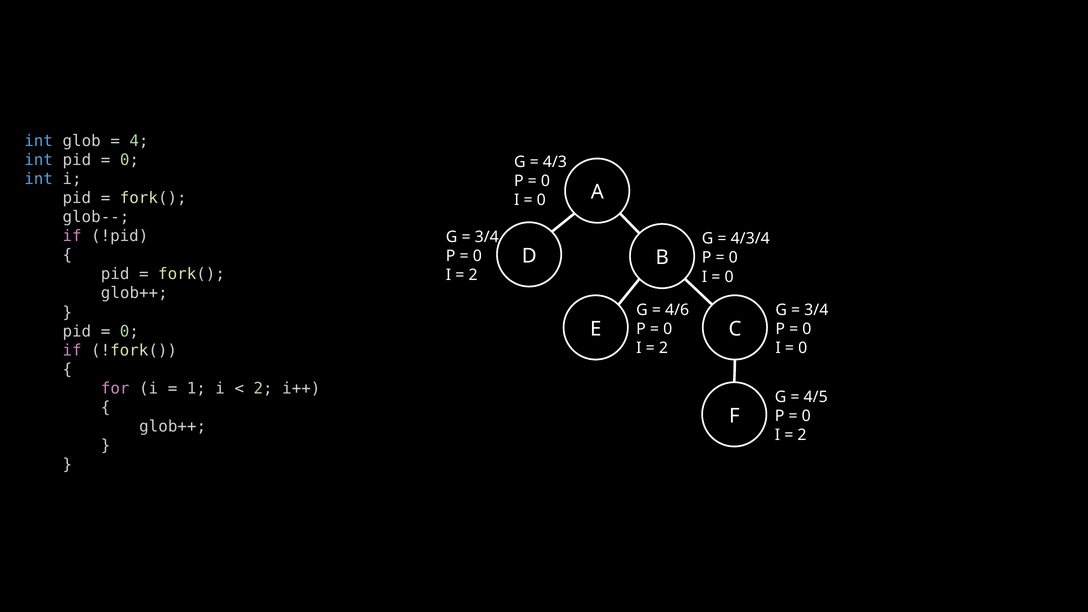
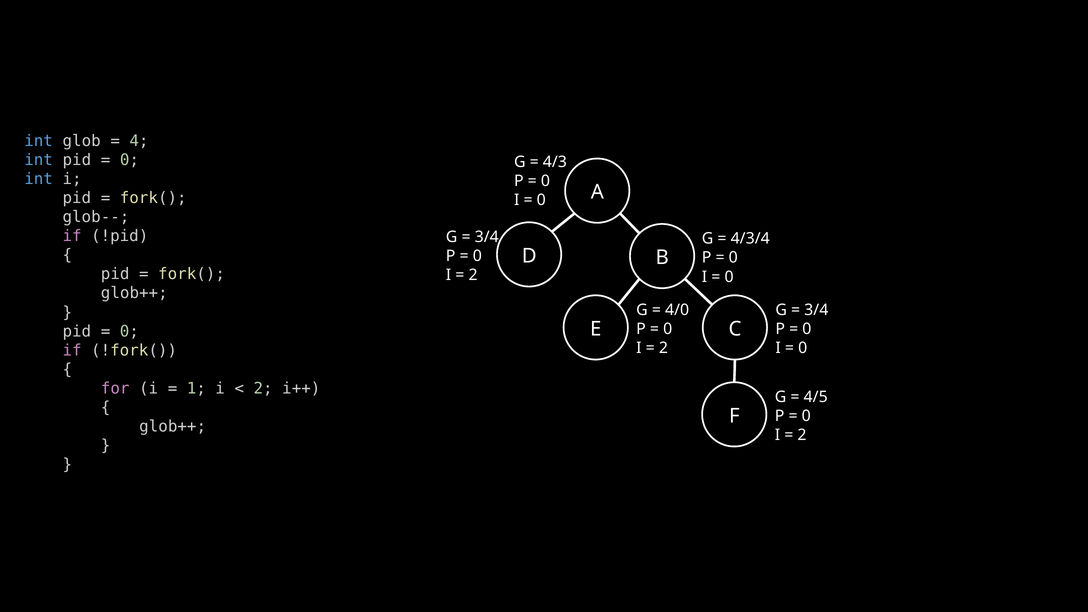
4/6: 4/6 -> 4/0
